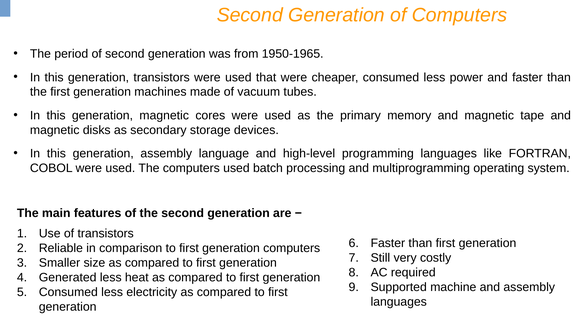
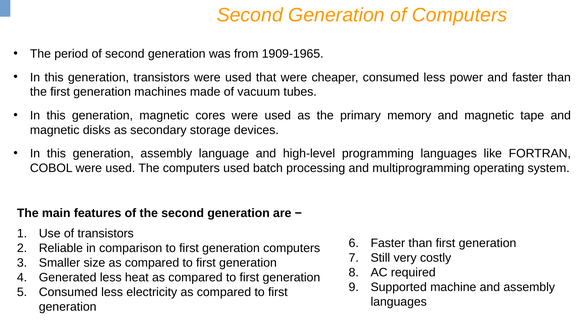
1950-1965: 1950-1965 -> 1909-1965
